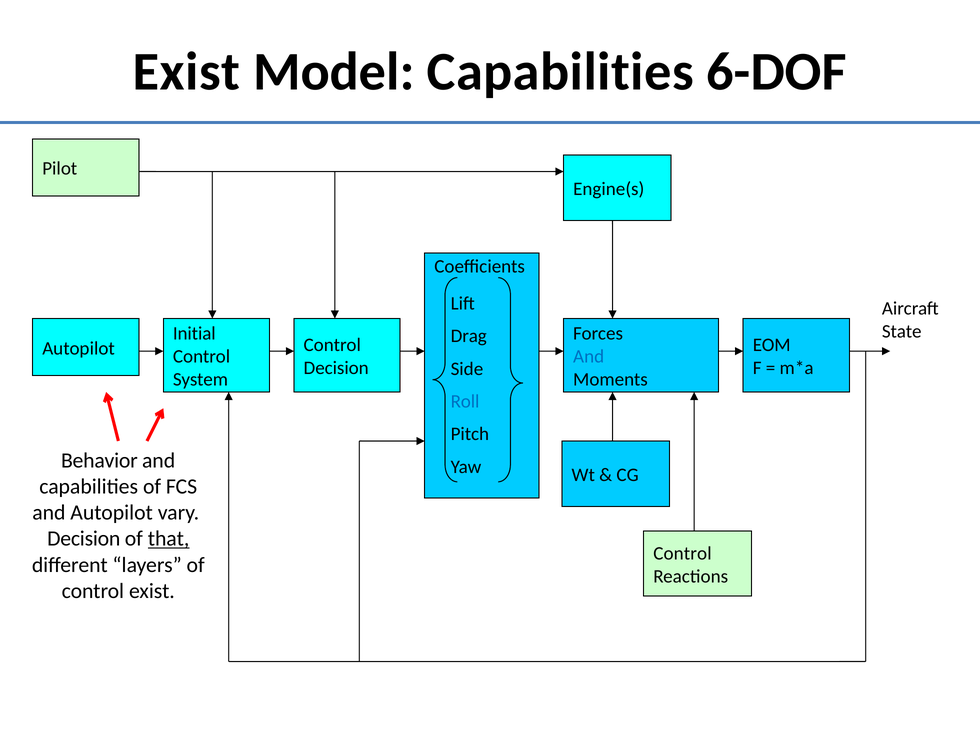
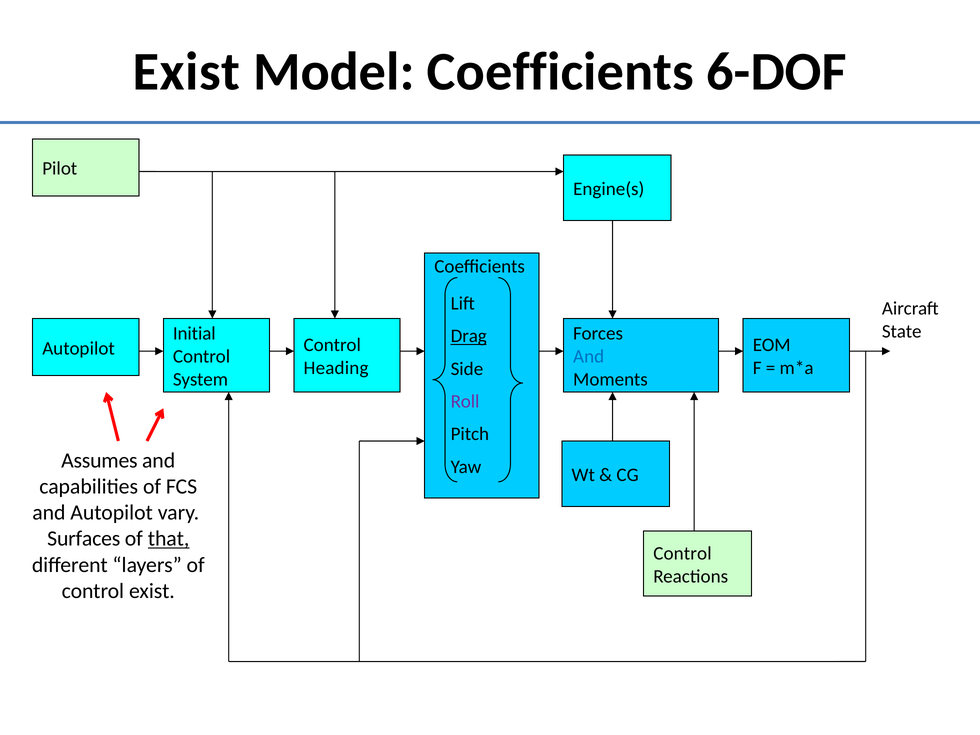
Model Capabilities: Capabilities -> Coefficients
Drag underline: none -> present
Decision at (336, 368): Decision -> Heading
Roll colour: blue -> purple
Behavior: Behavior -> Assumes
Decision at (84, 539): Decision -> Surfaces
